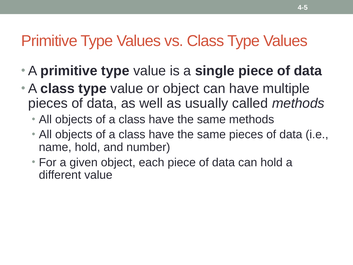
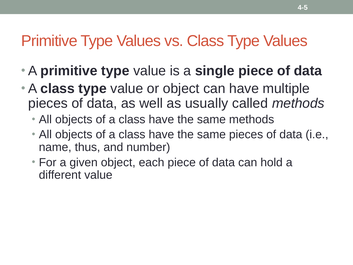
name hold: hold -> thus
